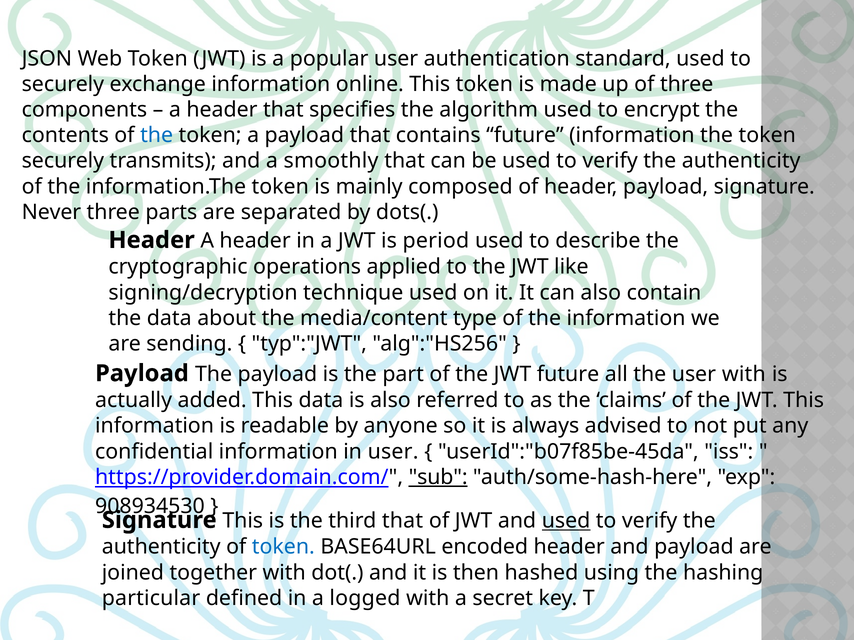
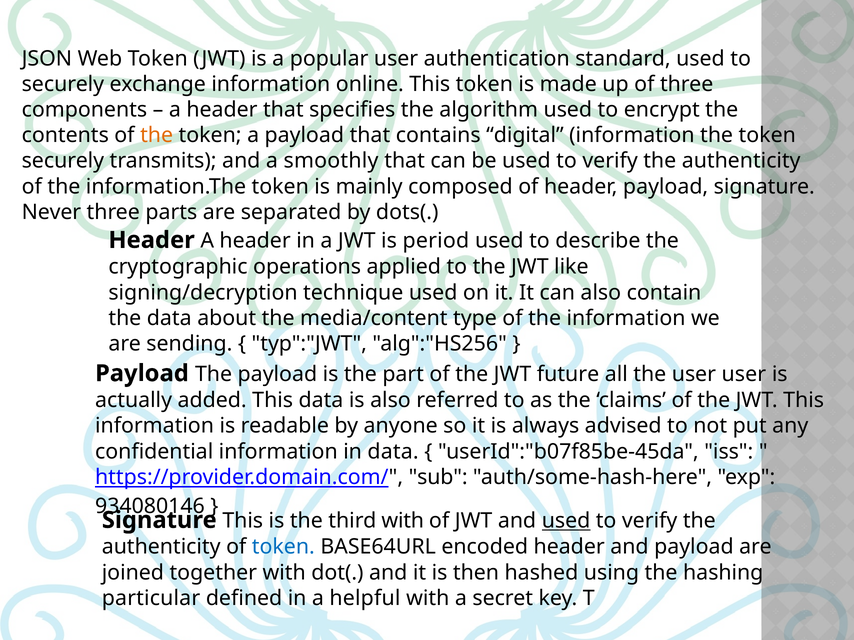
the at (157, 135) colour: blue -> orange
contains future: future -> digital
user with: with -> user
in user: user -> data
sub underline: present -> none
908934530: 908934530 -> 934080146
third that: that -> with
logged: logged -> helpful
